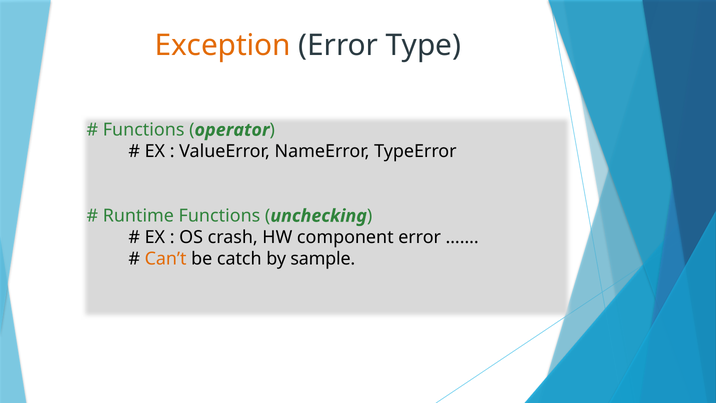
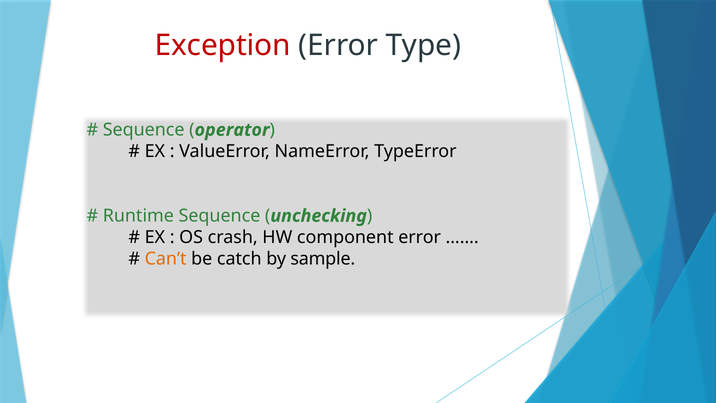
Exception colour: orange -> red
Functions at (144, 130): Functions -> Sequence
Runtime Functions: Functions -> Sequence
